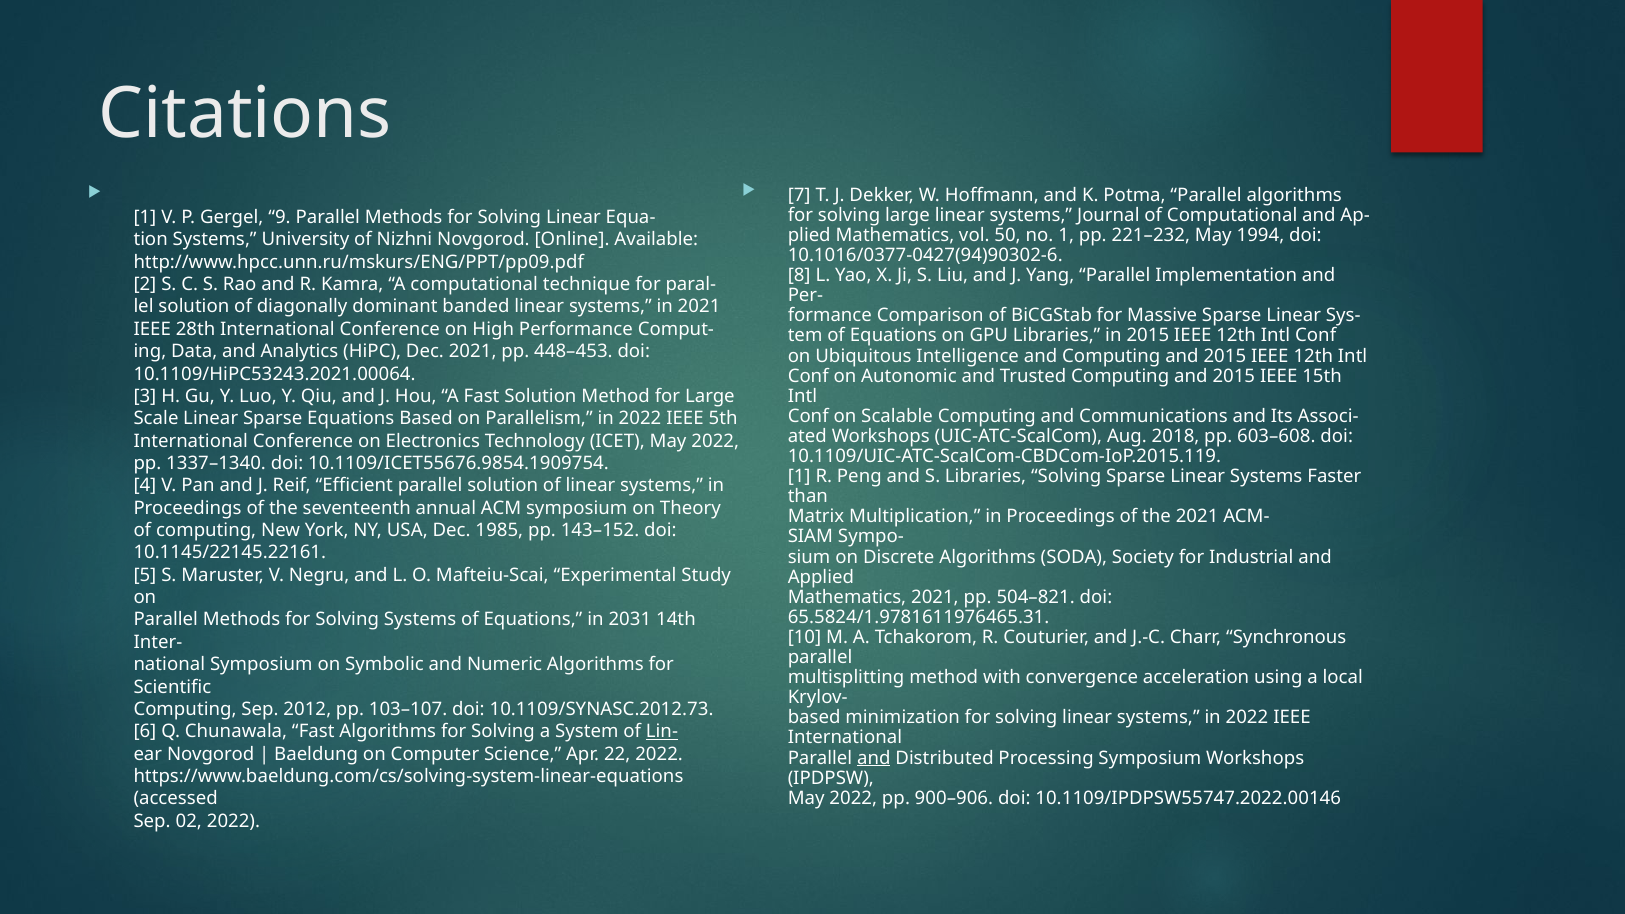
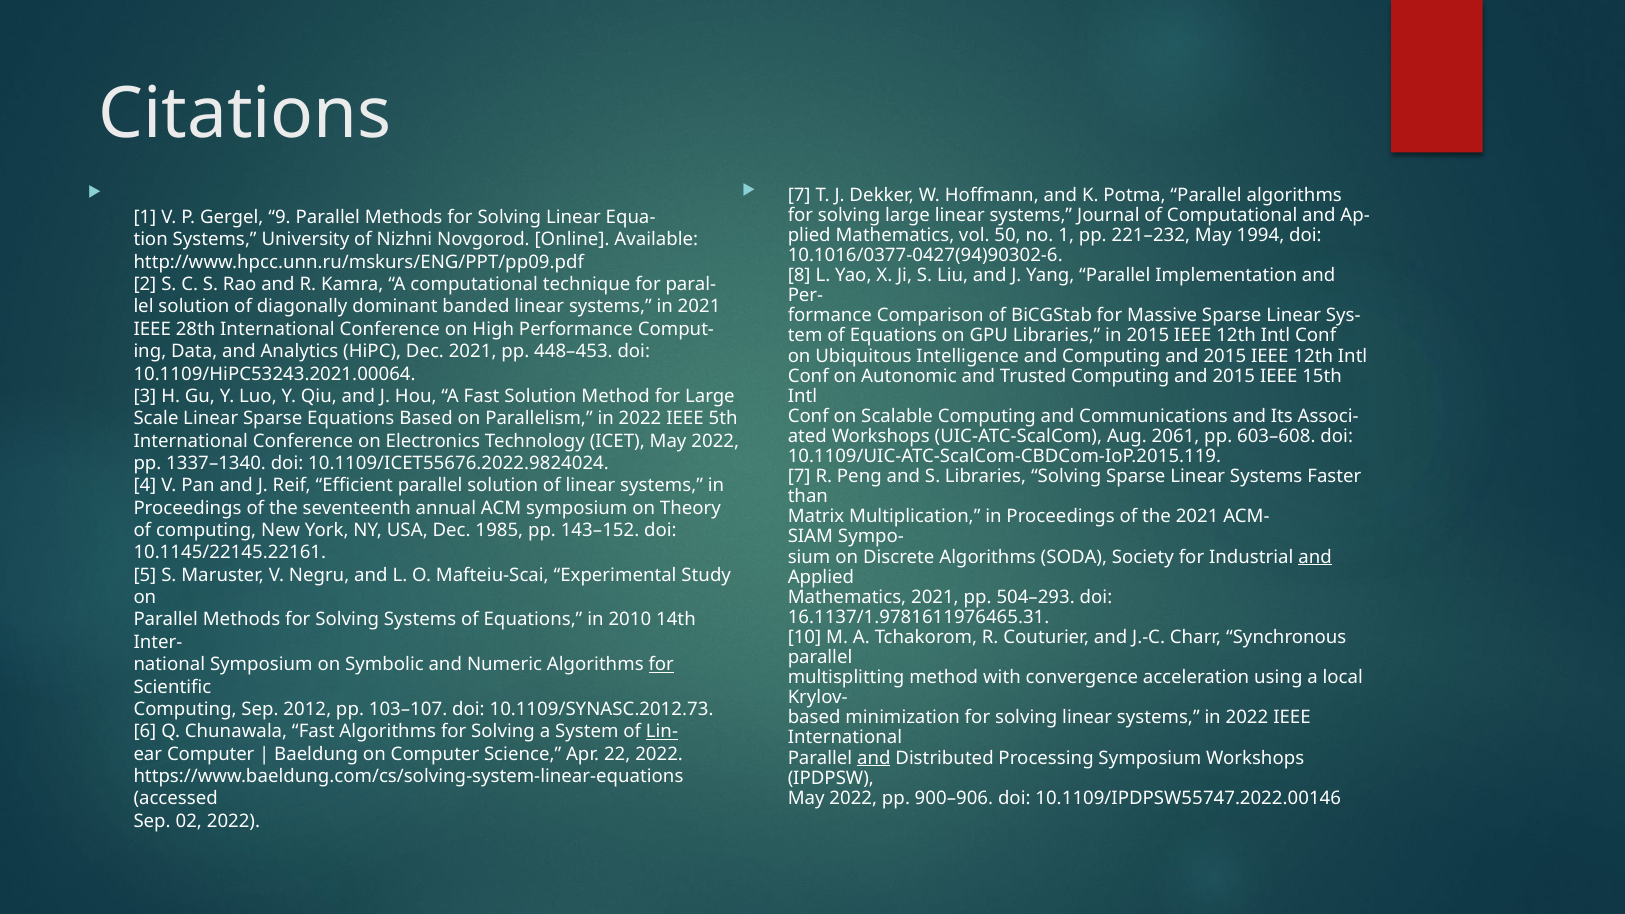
2018: 2018 -> 2061
10.1109/ICET55676.9854.1909754: 10.1109/ICET55676.9854.1909754 -> 10.1109/ICET55676.2022.9824024
1 at (799, 477): 1 -> 7
and at (1315, 557) underline: none -> present
504–821: 504–821 -> 504–293
65.5824/1.9781611976465.31: 65.5824/1.9781611976465.31 -> 16.1137/1.9781611976465.31
2031: 2031 -> 2010
for at (661, 665) underline: none -> present
ear Novgorod: Novgorod -> Computer
